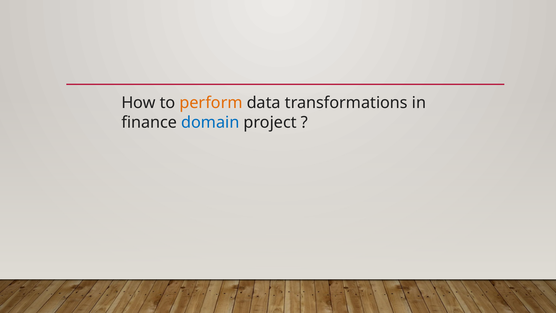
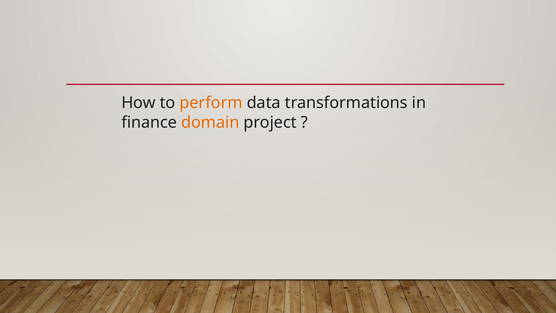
domain colour: blue -> orange
